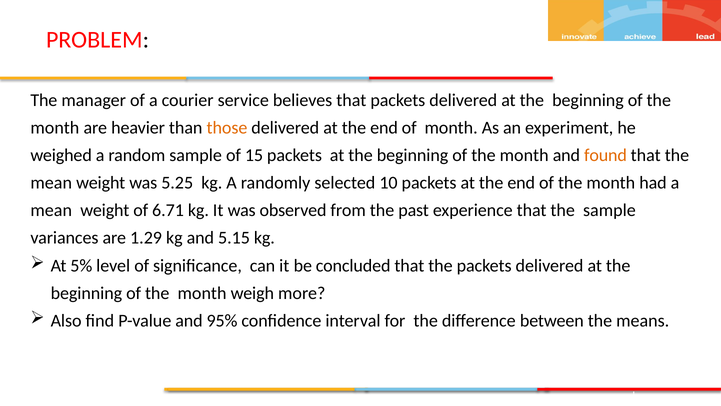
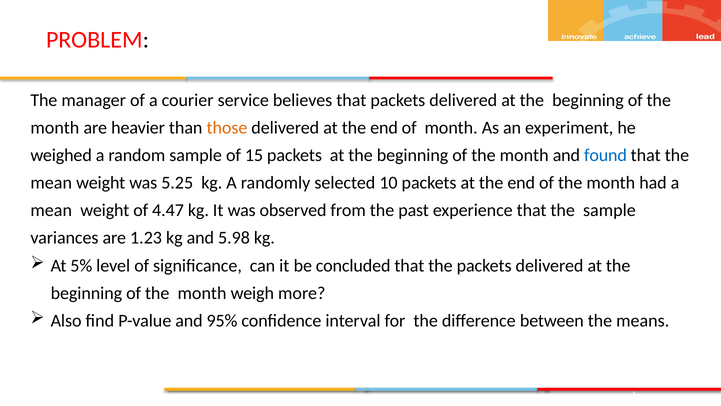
found colour: orange -> blue
6.71: 6.71 -> 4.47
1.29: 1.29 -> 1.23
5.15: 5.15 -> 5.98
